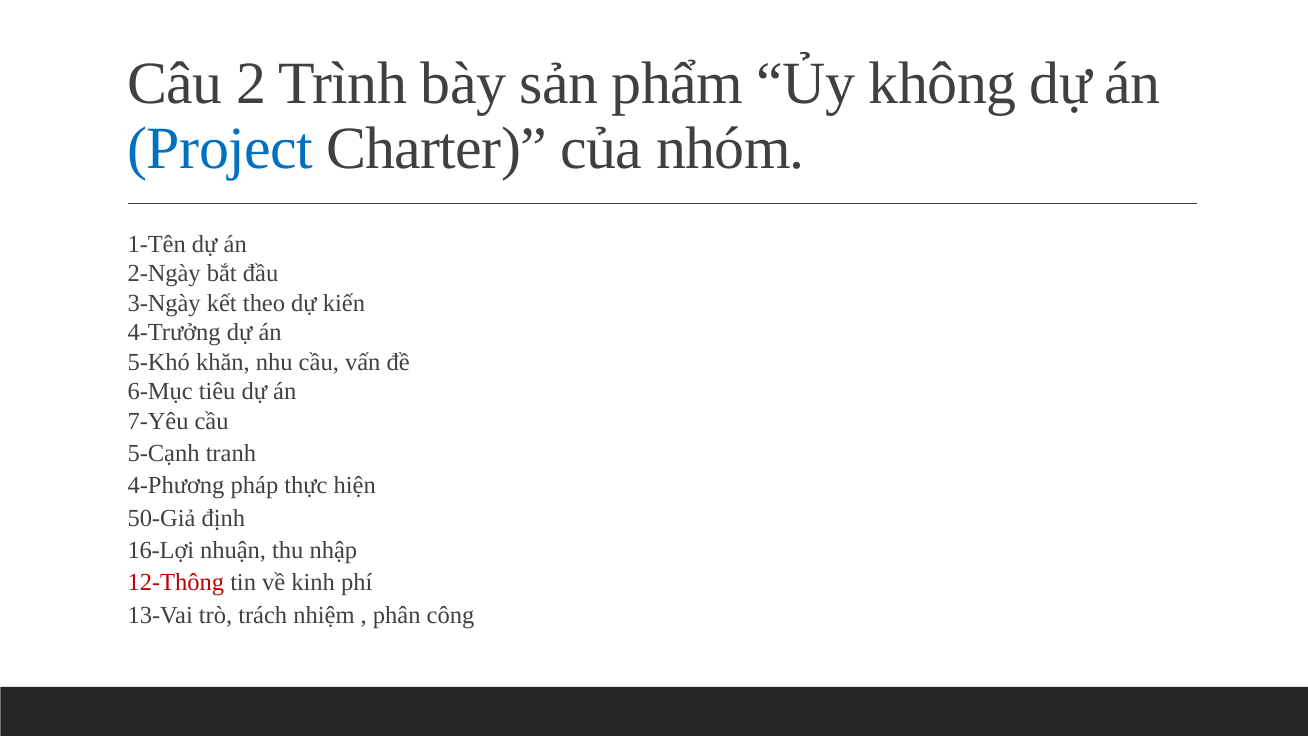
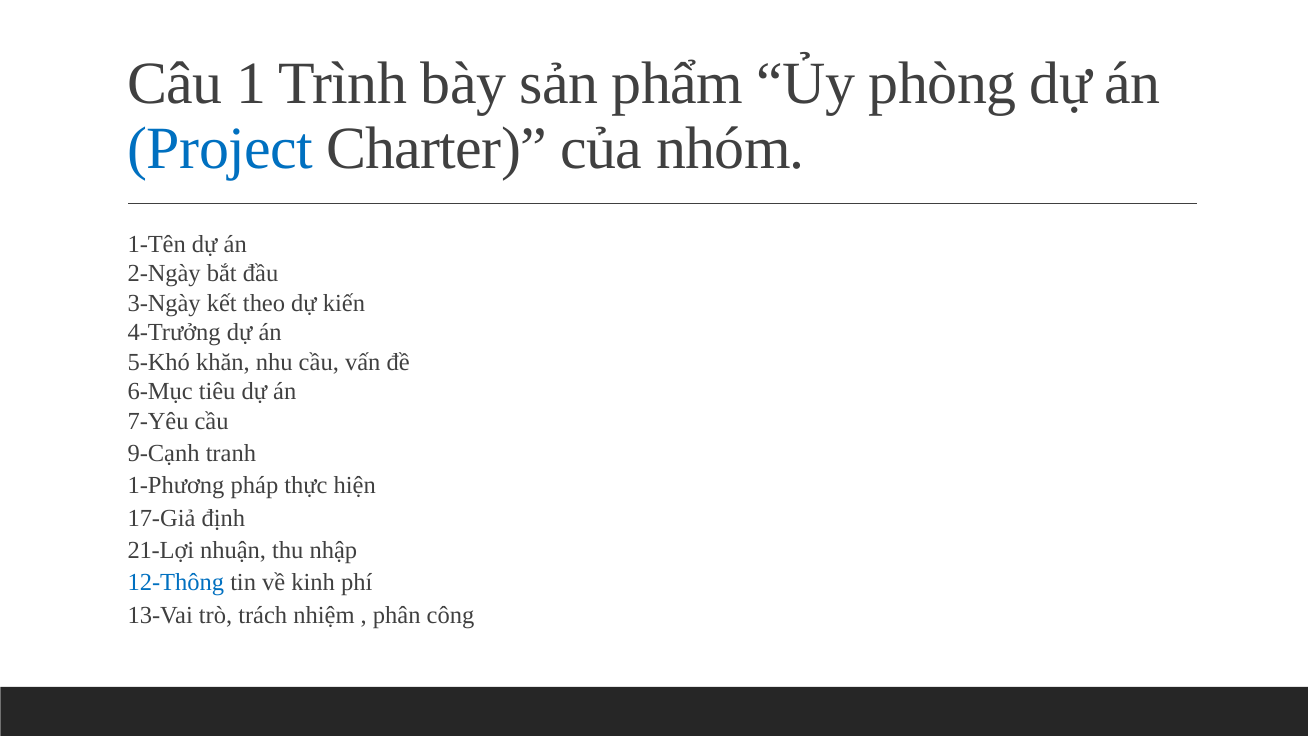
2: 2 -> 1
không: không -> phòng
5-Cạnh: 5-Cạnh -> 9-Cạnh
4-Phương: 4-Phương -> 1-Phương
50-Giả: 50-Giả -> 17-Giả
16-Lợi: 16-Lợi -> 21-Lợi
12-Thông colour: red -> blue
